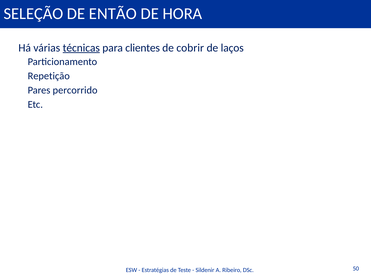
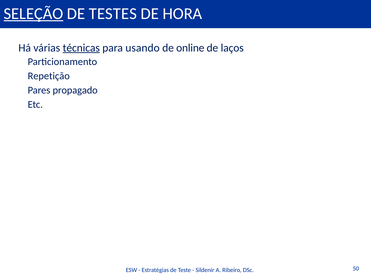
SELEÇÃO underline: none -> present
ENTÃO: ENTÃO -> TESTES
clientes: clientes -> usando
cobrir: cobrir -> online
percorrido: percorrido -> propagado
